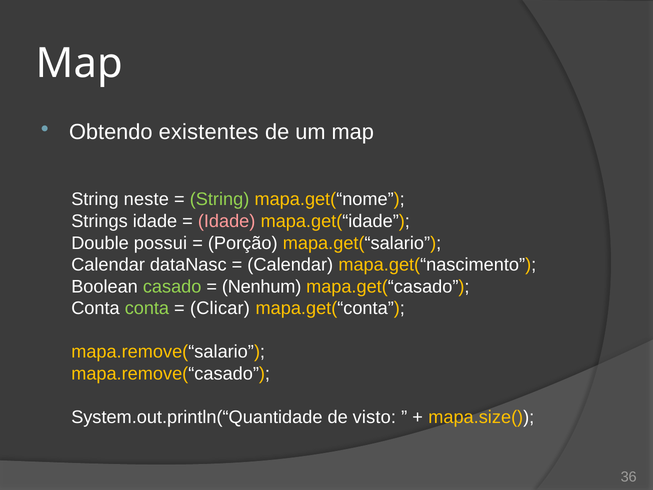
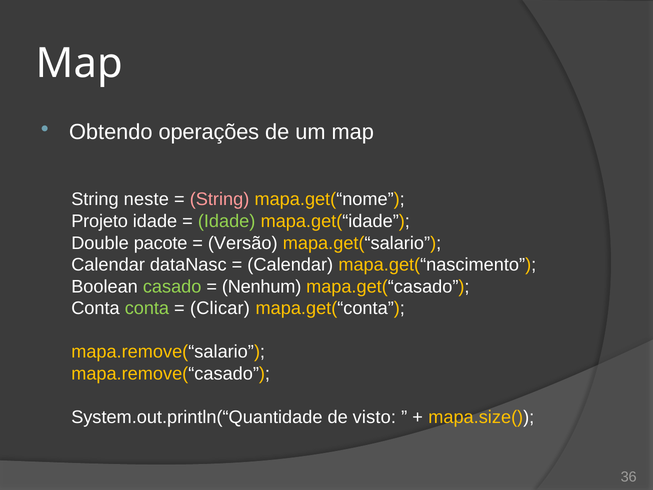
existentes: existentes -> operações
String at (220, 199) colour: light green -> pink
Strings: Strings -> Projeto
Idade at (227, 221) colour: pink -> light green
possui: possui -> pacote
Porção: Porção -> Versão
